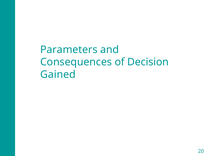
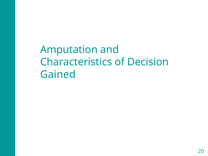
Parameters: Parameters -> Amputation
Consequences: Consequences -> Characteristics
